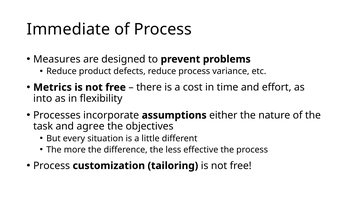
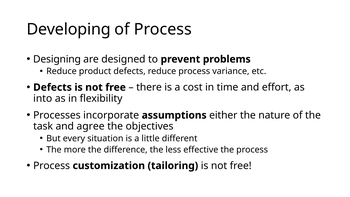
Immediate: Immediate -> Developing
Measures: Measures -> Designing
Metrics at (53, 87): Metrics -> Defects
